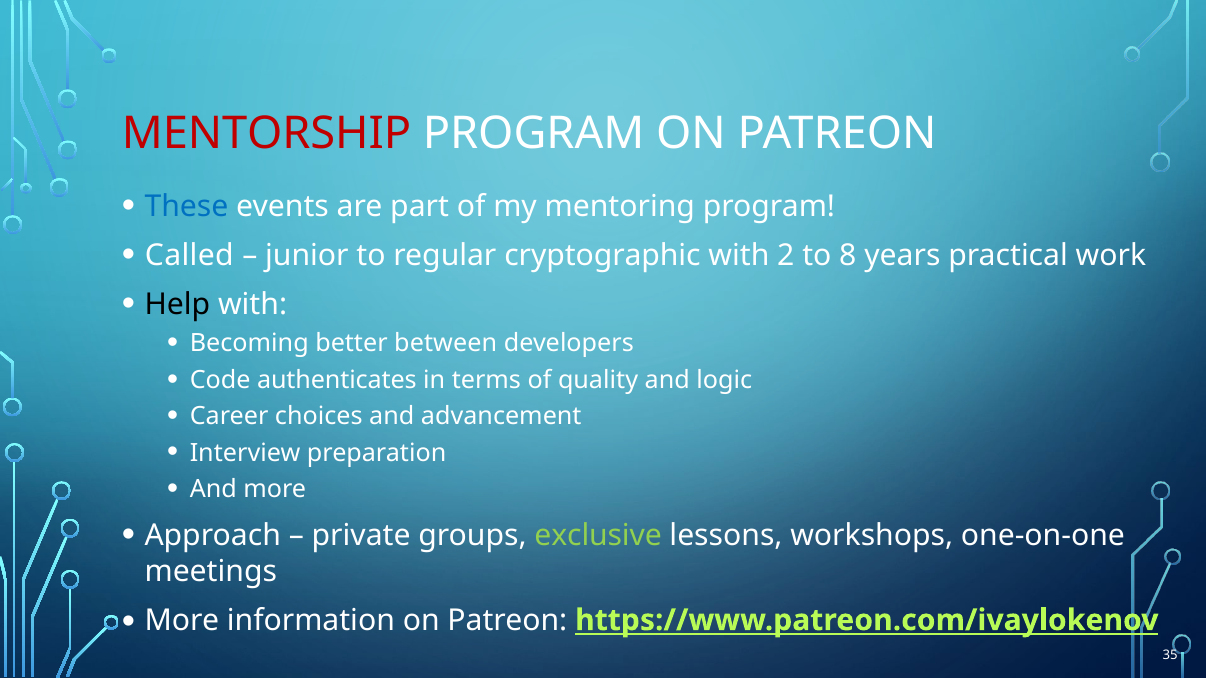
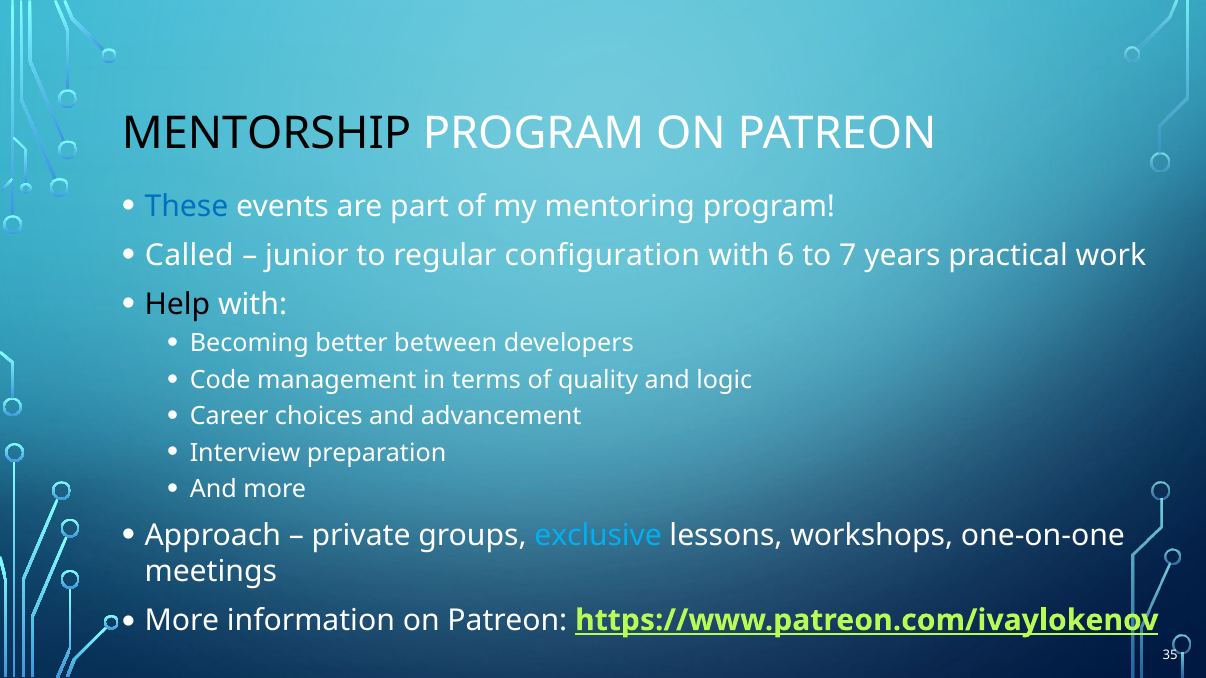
MENTORSHIP colour: red -> black
cryptographic: cryptographic -> configuration
2: 2 -> 6
8: 8 -> 7
authenticates: authenticates -> management
exclusive colour: light green -> light blue
